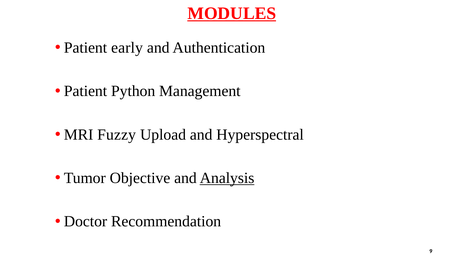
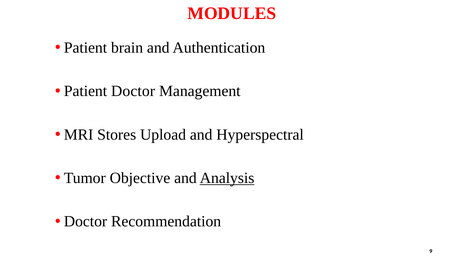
MODULES underline: present -> none
early: early -> brain
Patient Python: Python -> Doctor
Fuzzy: Fuzzy -> Stores
